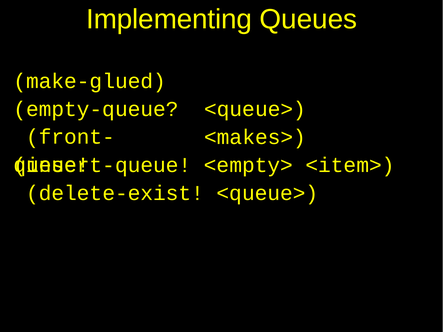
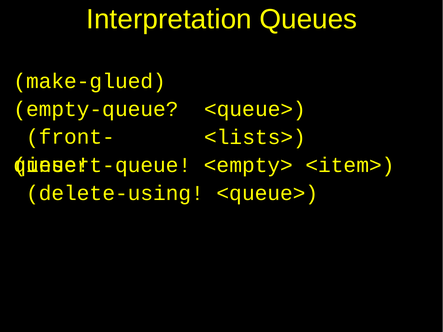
Implementing: Implementing -> Interpretation
<makes>: <makes> -> <lists>
delete-exist: delete-exist -> delete-using
